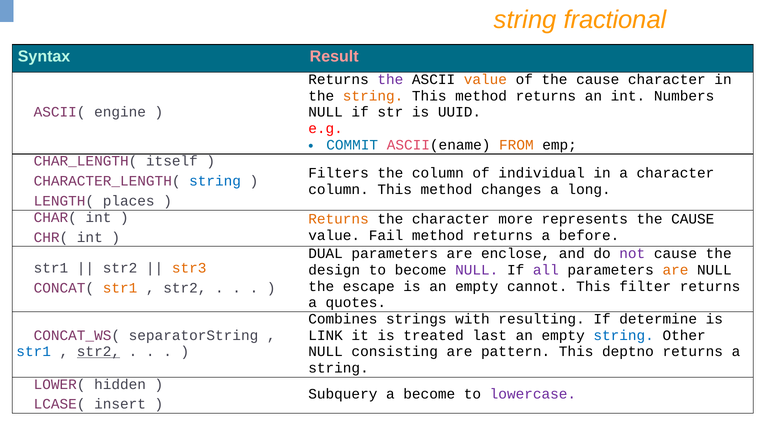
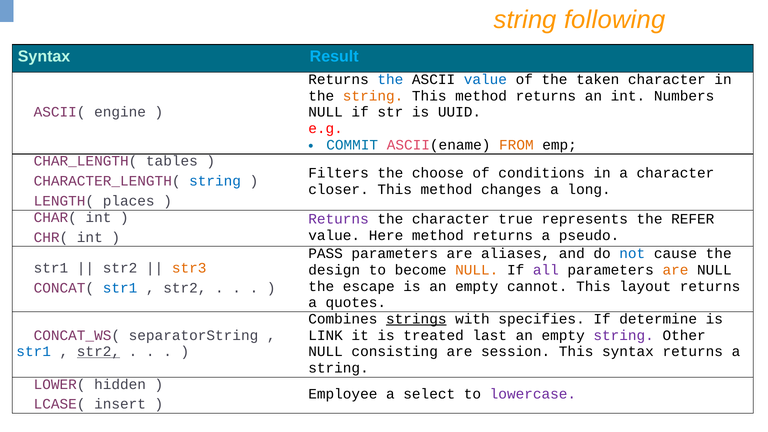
fractional: fractional -> following
Result colour: pink -> light blue
the at (390, 80) colour: purple -> blue
value at (485, 80) colour: orange -> blue
of the cause: cause -> taken
itself: itself -> tables
the column: column -> choose
individual: individual -> conditions
column at (339, 189): column -> closer
Returns at (339, 219) colour: orange -> purple
more: more -> true
represents the CAUSE: CAUSE -> REFER
Fail: Fail -> Here
before: before -> pseudo
DUAL: DUAL -> PASS
enclose: enclose -> aliases
not colour: purple -> blue
NULL at (477, 270) colour: purple -> orange
filter: filter -> layout
str1 at (120, 288) colour: orange -> blue
strings underline: none -> present
resulting: resulting -> specifies
string at (624, 335) colour: blue -> purple
pattern: pattern -> session
This deptno: deptno -> syntax
Subquery: Subquery -> Employee
a become: become -> select
